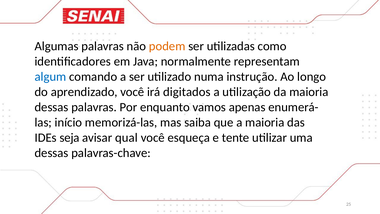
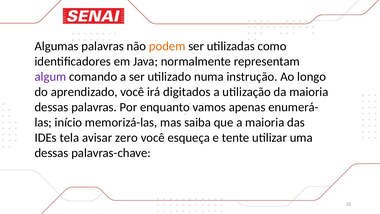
algum colour: blue -> purple
seja: seja -> tela
qual: qual -> zero
